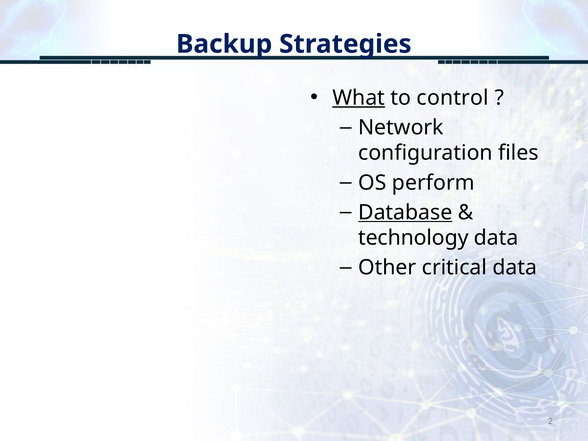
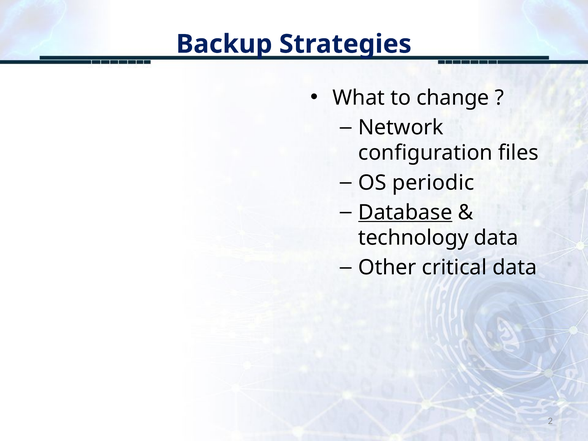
What underline: present -> none
control: control -> change
perform: perform -> periodic
